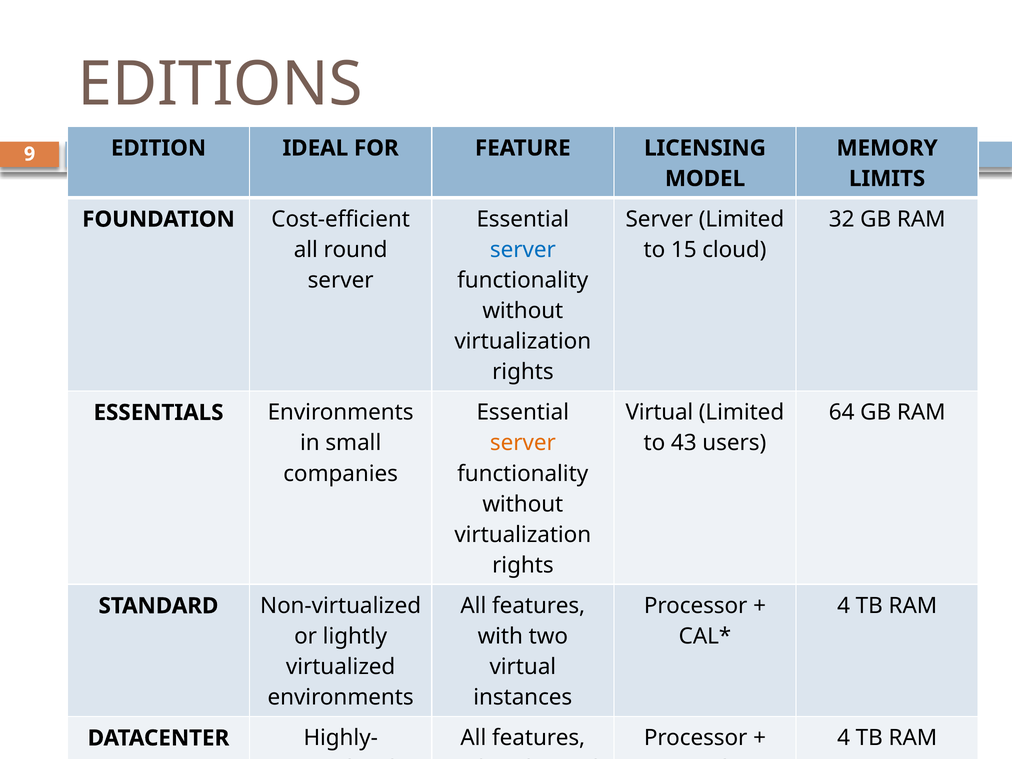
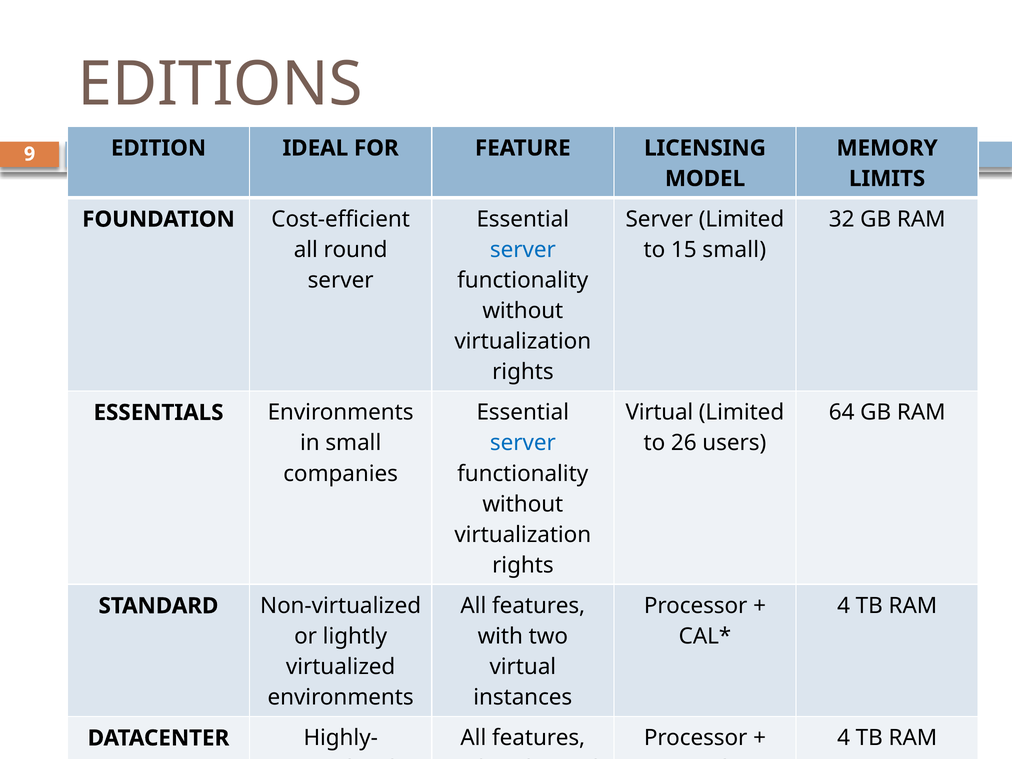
15 cloud: cloud -> small
server at (523, 443) colour: orange -> blue
43: 43 -> 26
